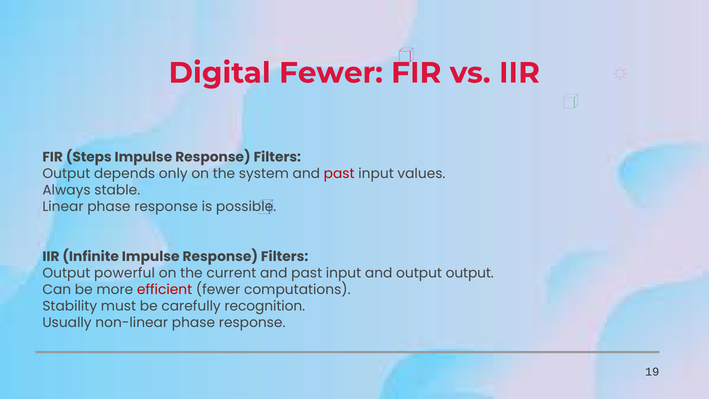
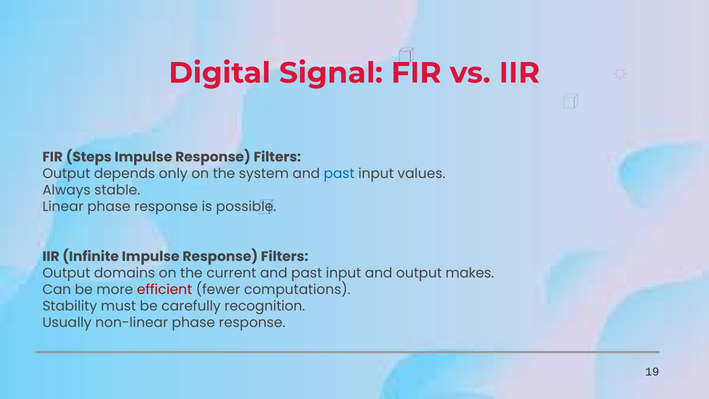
Digital Fewer: Fewer -> Signal
past at (339, 174) colour: red -> blue
powerful: powerful -> domains
output output: output -> makes
